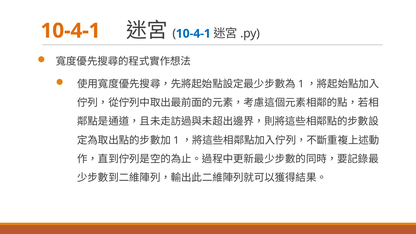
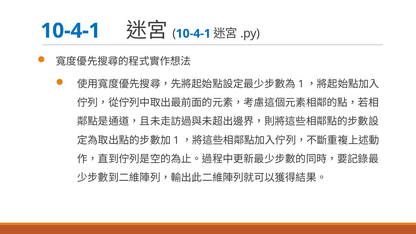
10-4-1 at (71, 31) colour: orange -> blue
